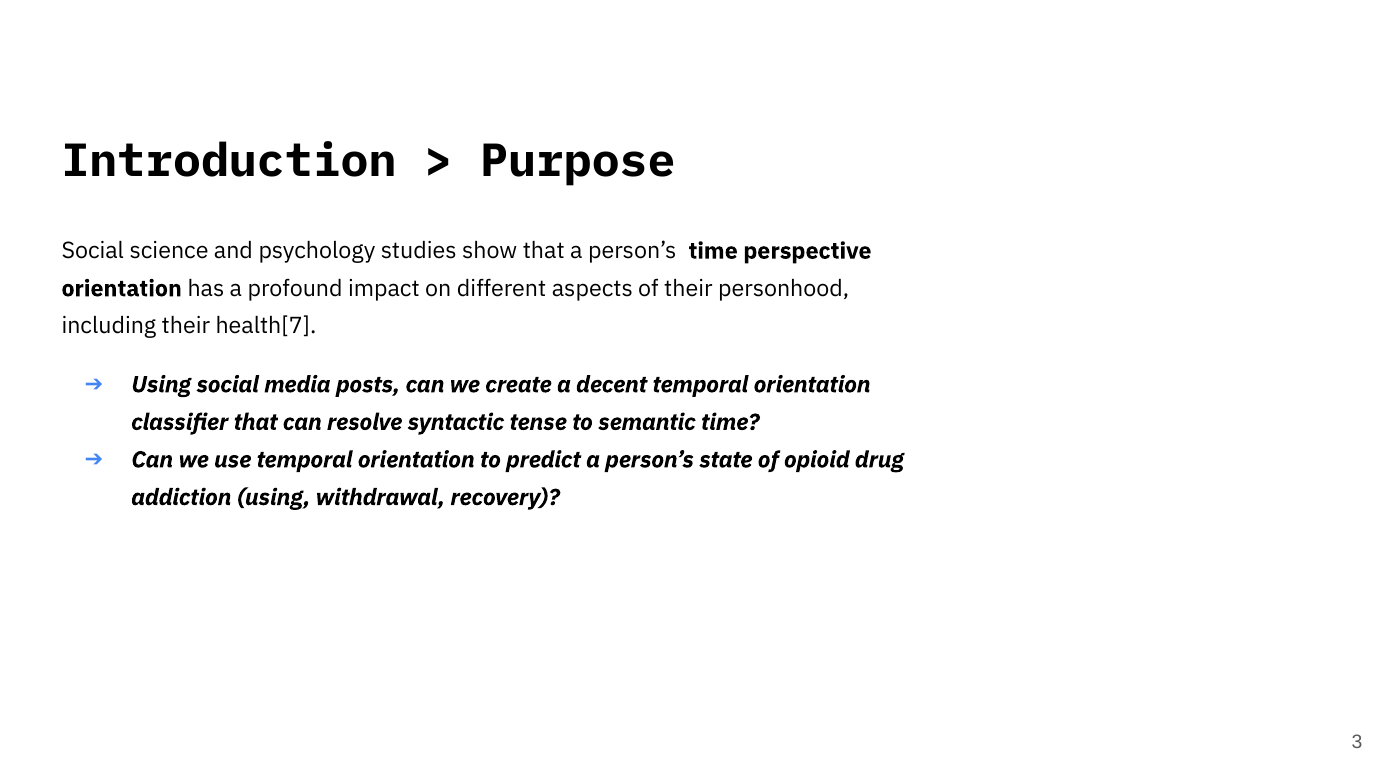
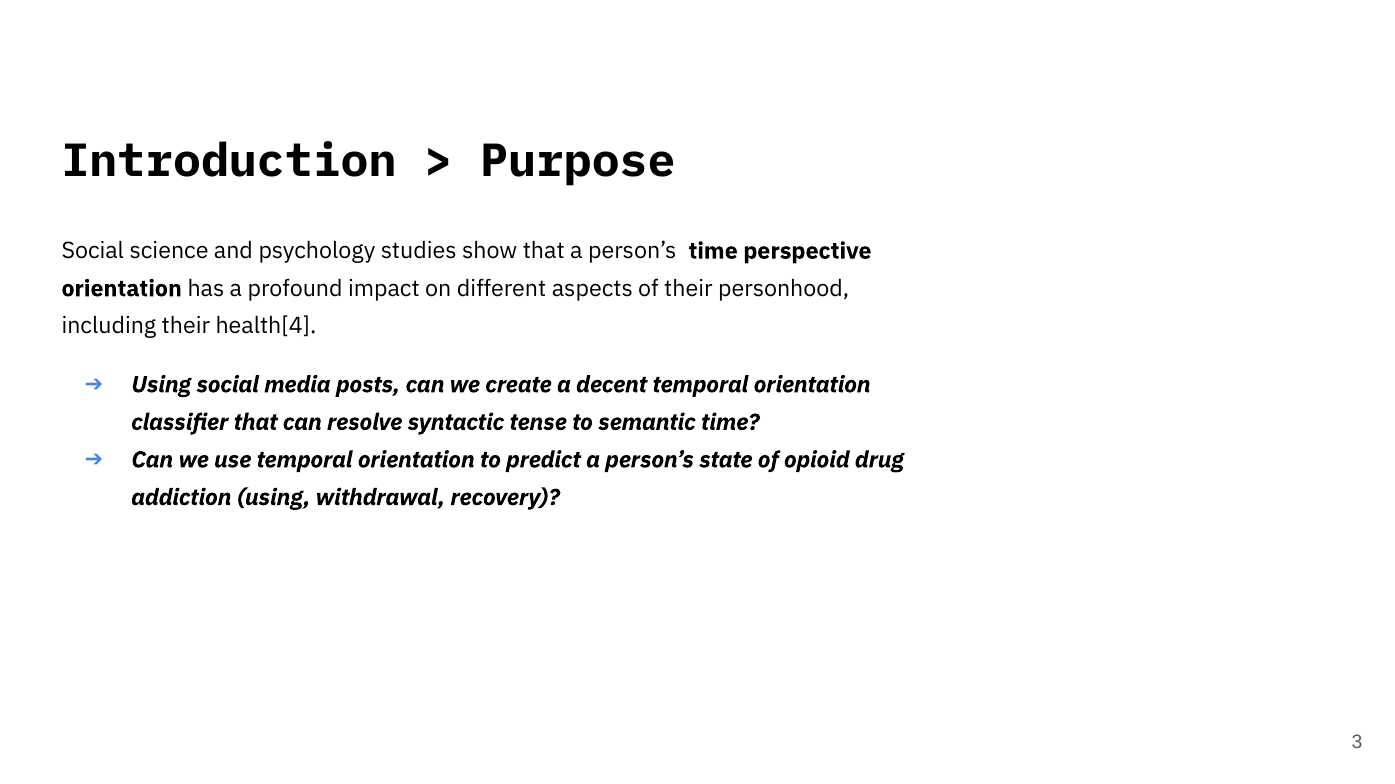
health[7: health[7 -> health[4
